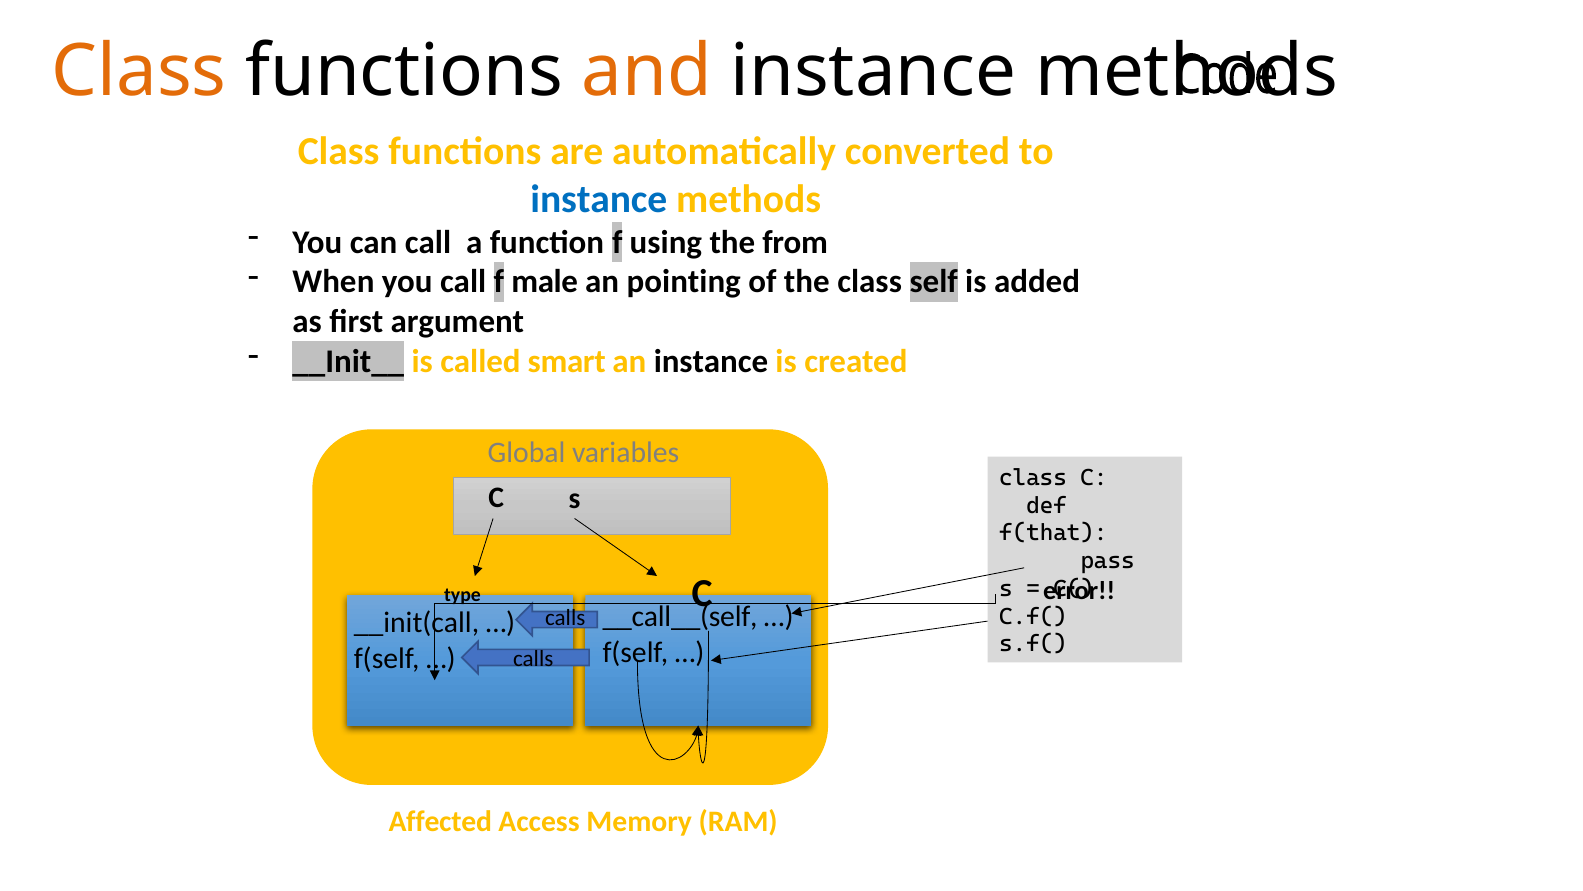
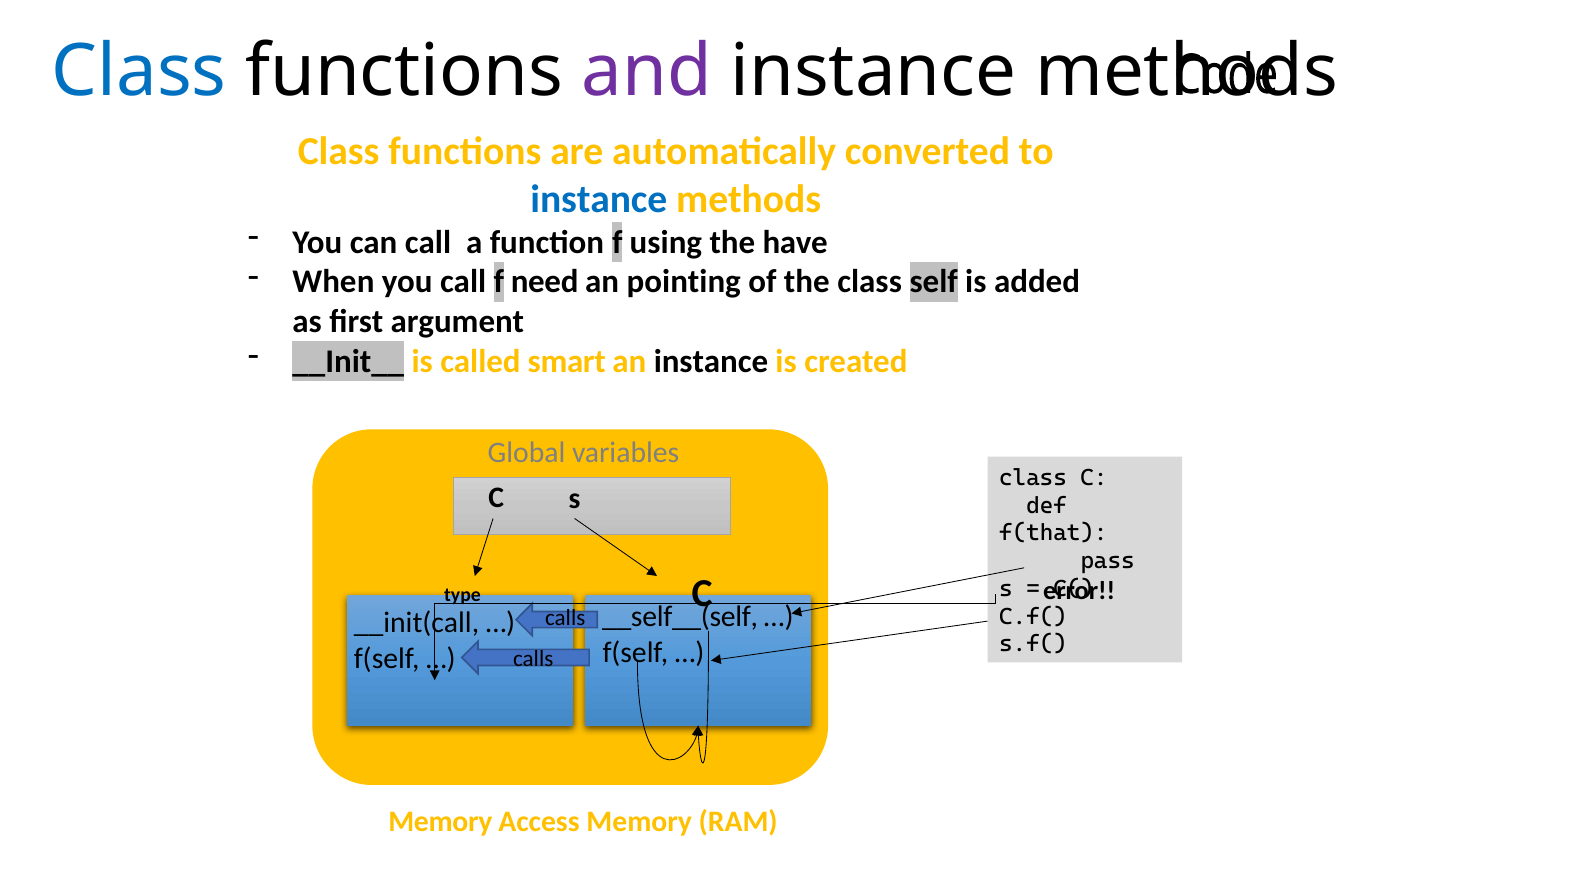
Class at (139, 72) colour: orange -> blue
and colour: orange -> purple
from: from -> have
male: male -> need
__call__(self: __call__(self -> __self__(self
Affected at (440, 821): Affected -> Memory
